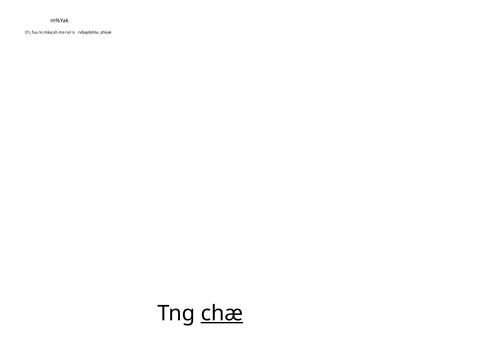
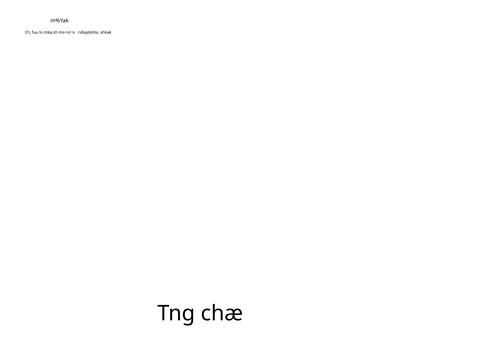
chæ underline: present -> none
